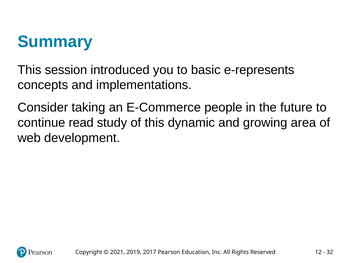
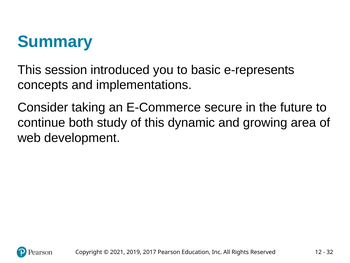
people: people -> secure
read: read -> both
